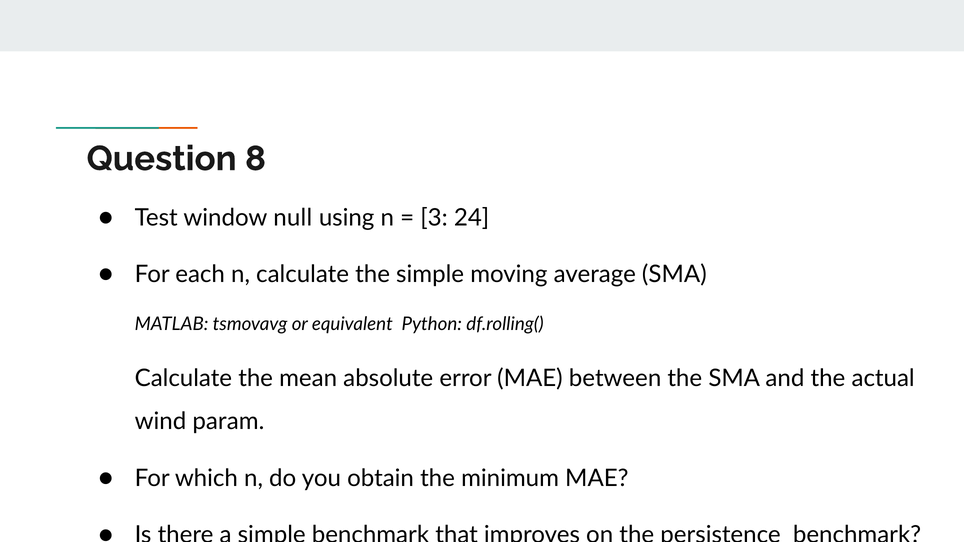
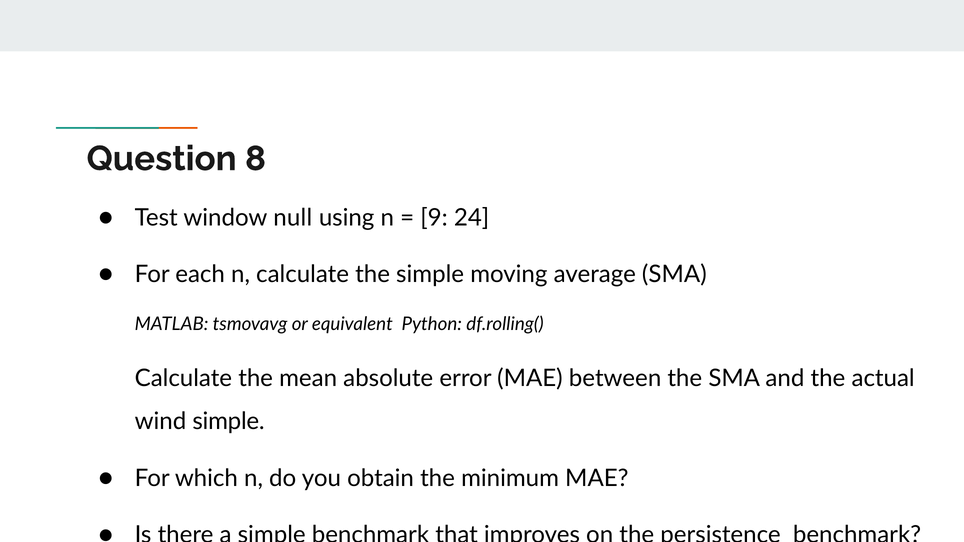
3: 3 -> 9
wind param: param -> simple
